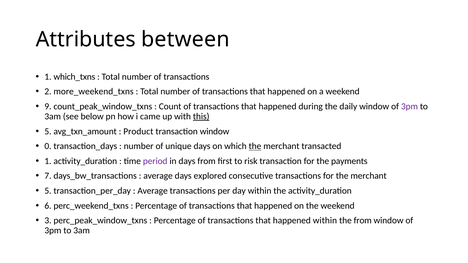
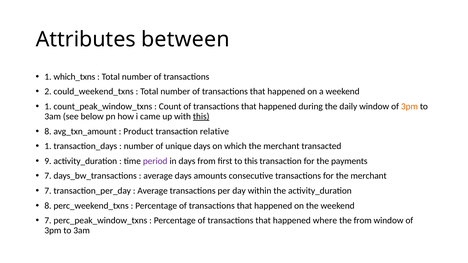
more_weekend_txns: more_weekend_txns -> could_weekend_txns
9 at (48, 107): 9 -> 1
3pm at (409, 107) colour: purple -> orange
5 at (48, 131): 5 -> 8
transaction window: window -> relative
0 at (48, 146): 0 -> 1
the at (255, 146) underline: present -> none
1 at (48, 161): 1 -> 9
to risk: risk -> this
explored: explored -> amounts
5 at (48, 191): 5 -> 7
6 at (48, 206): 6 -> 8
3 at (48, 221): 3 -> 7
happened within: within -> where
